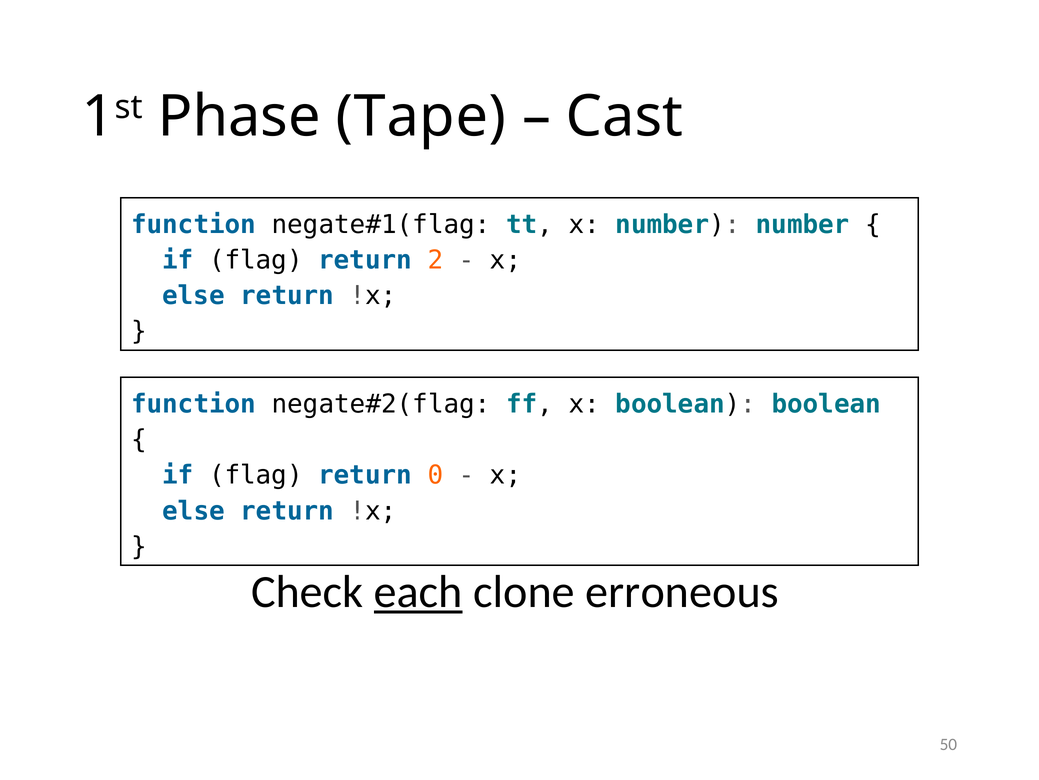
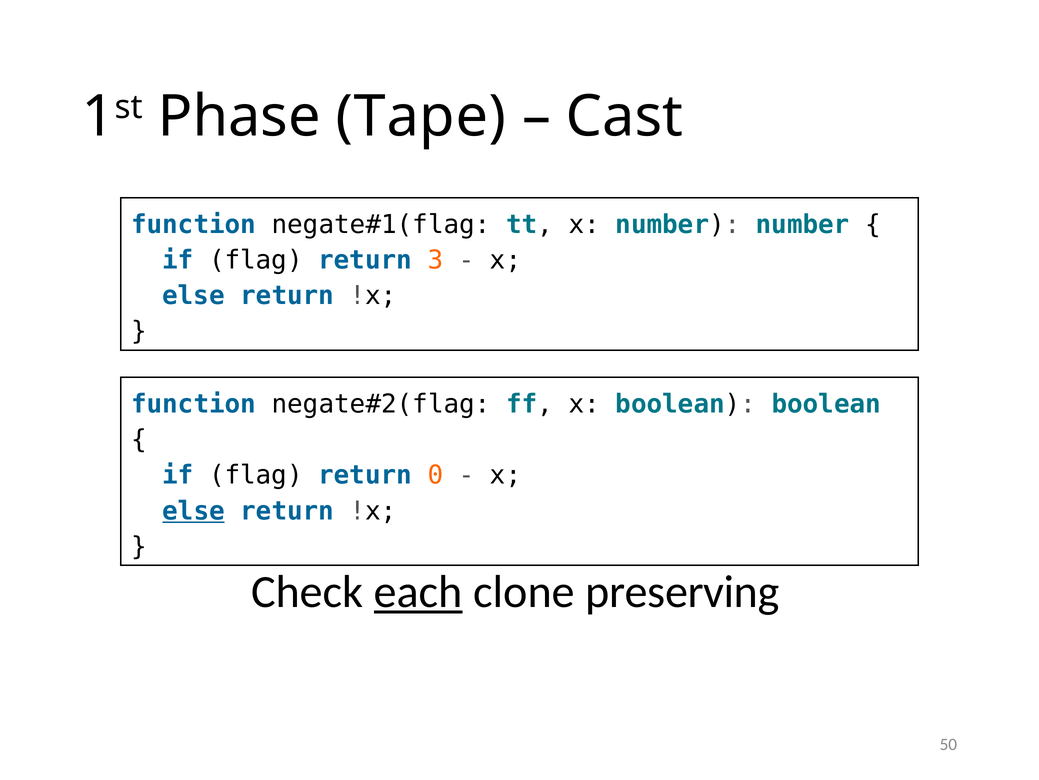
2: 2 -> 3
else at (194, 510) underline: none -> present
erroneous: erroneous -> preserving
